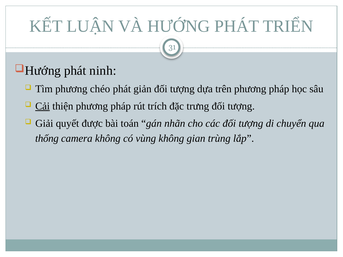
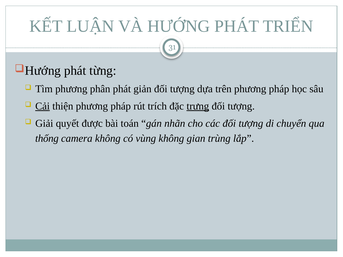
ninh: ninh -> từng
chéo: chéo -> phân
trưng underline: none -> present
